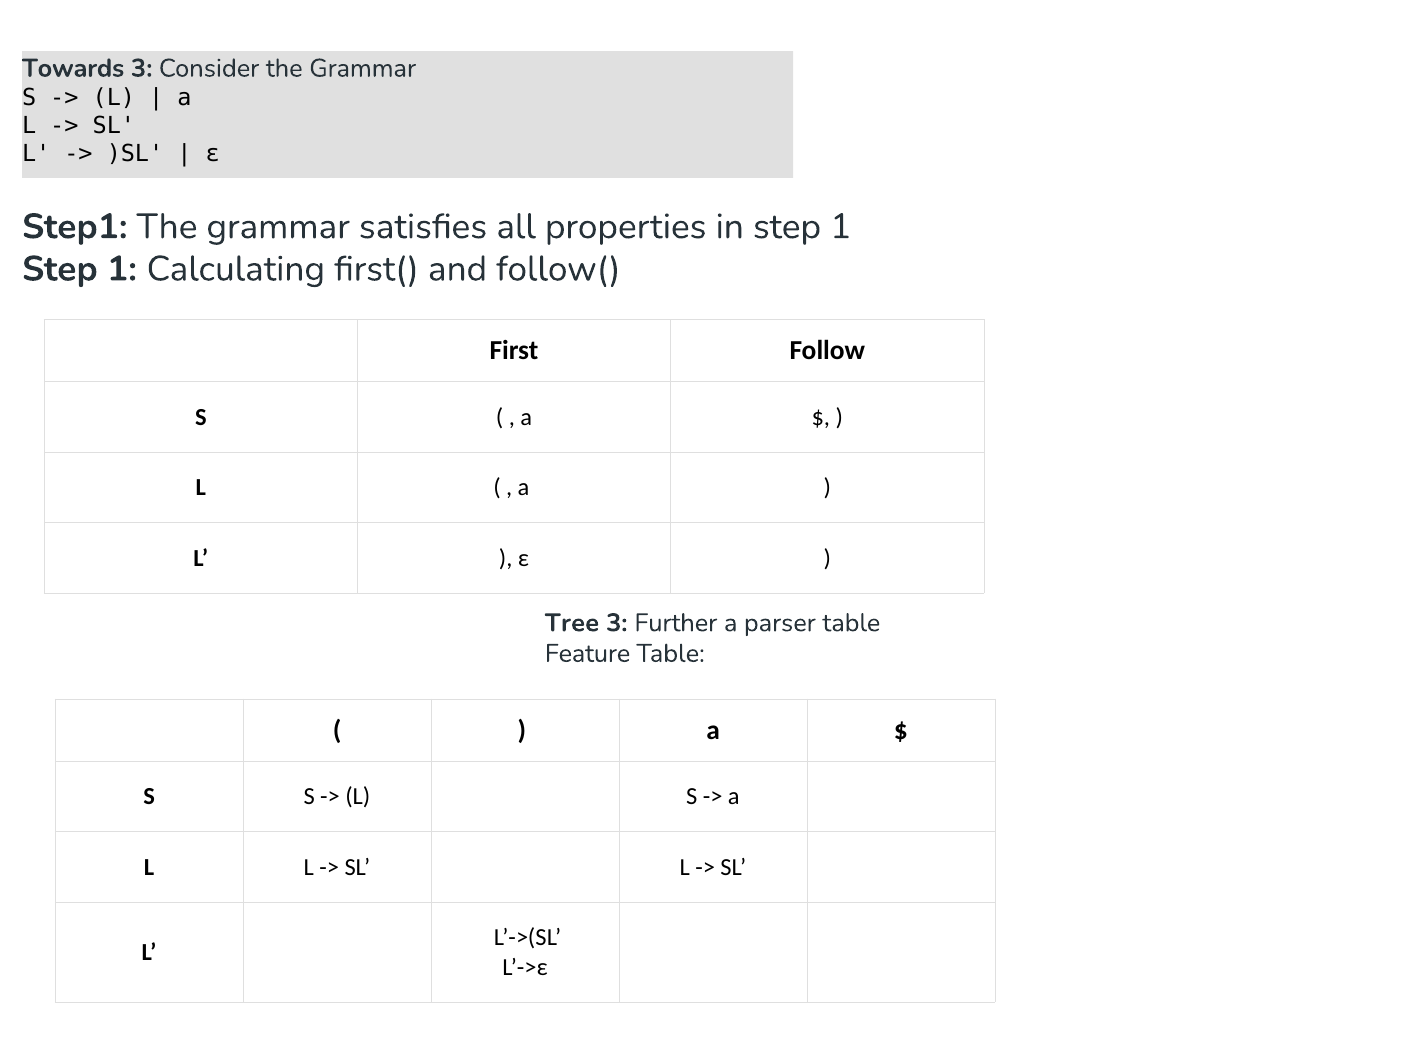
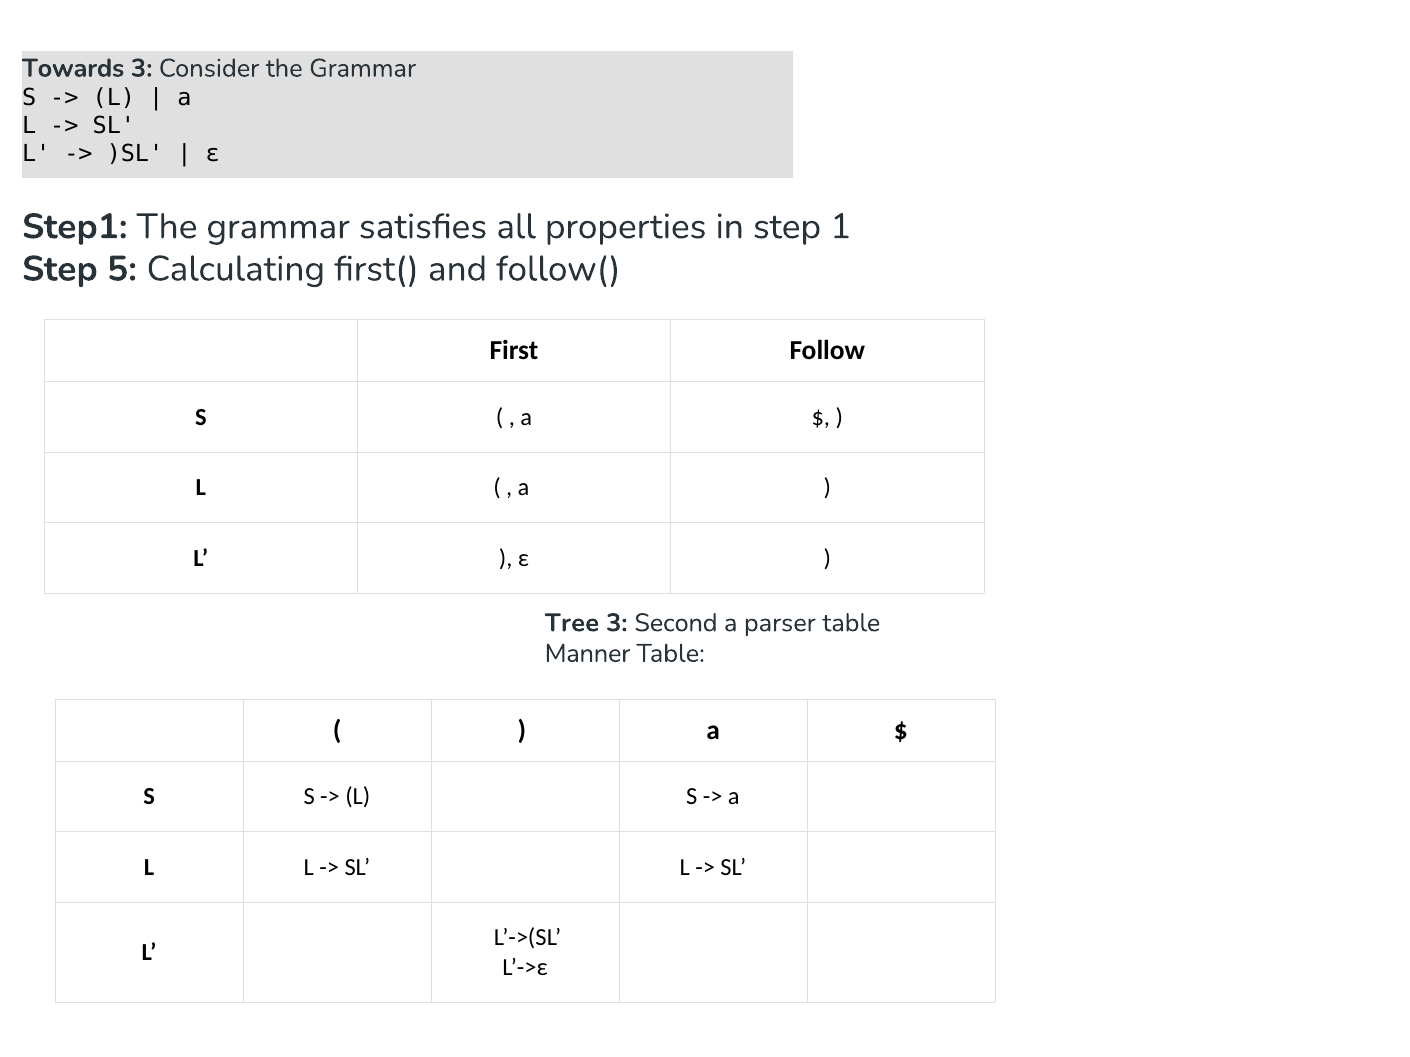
1 at (122, 269): 1 -> 5
Further: Further -> Second
Feature: Feature -> Manner
